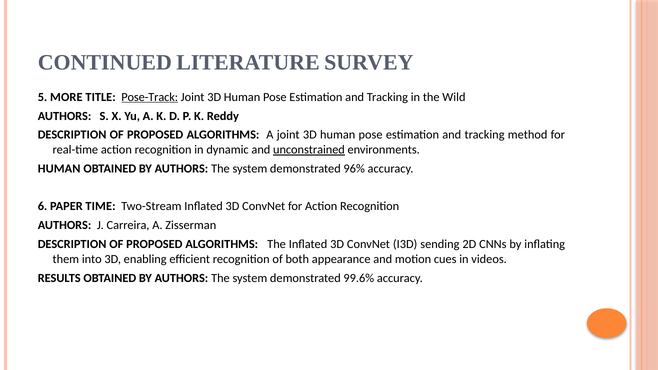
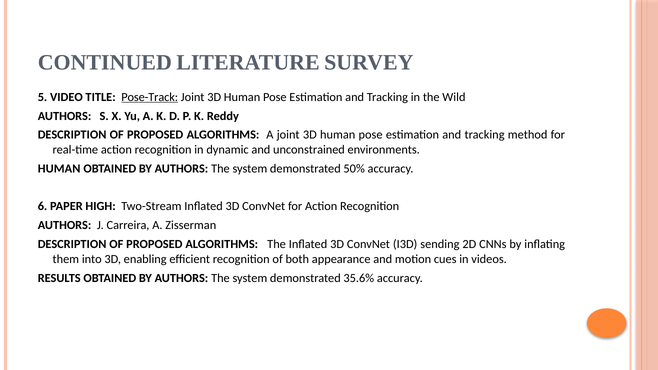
MORE: MORE -> VIDEO
unconstrained underline: present -> none
96%: 96% -> 50%
TIME: TIME -> HIGH
99.6%: 99.6% -> 35.6%
